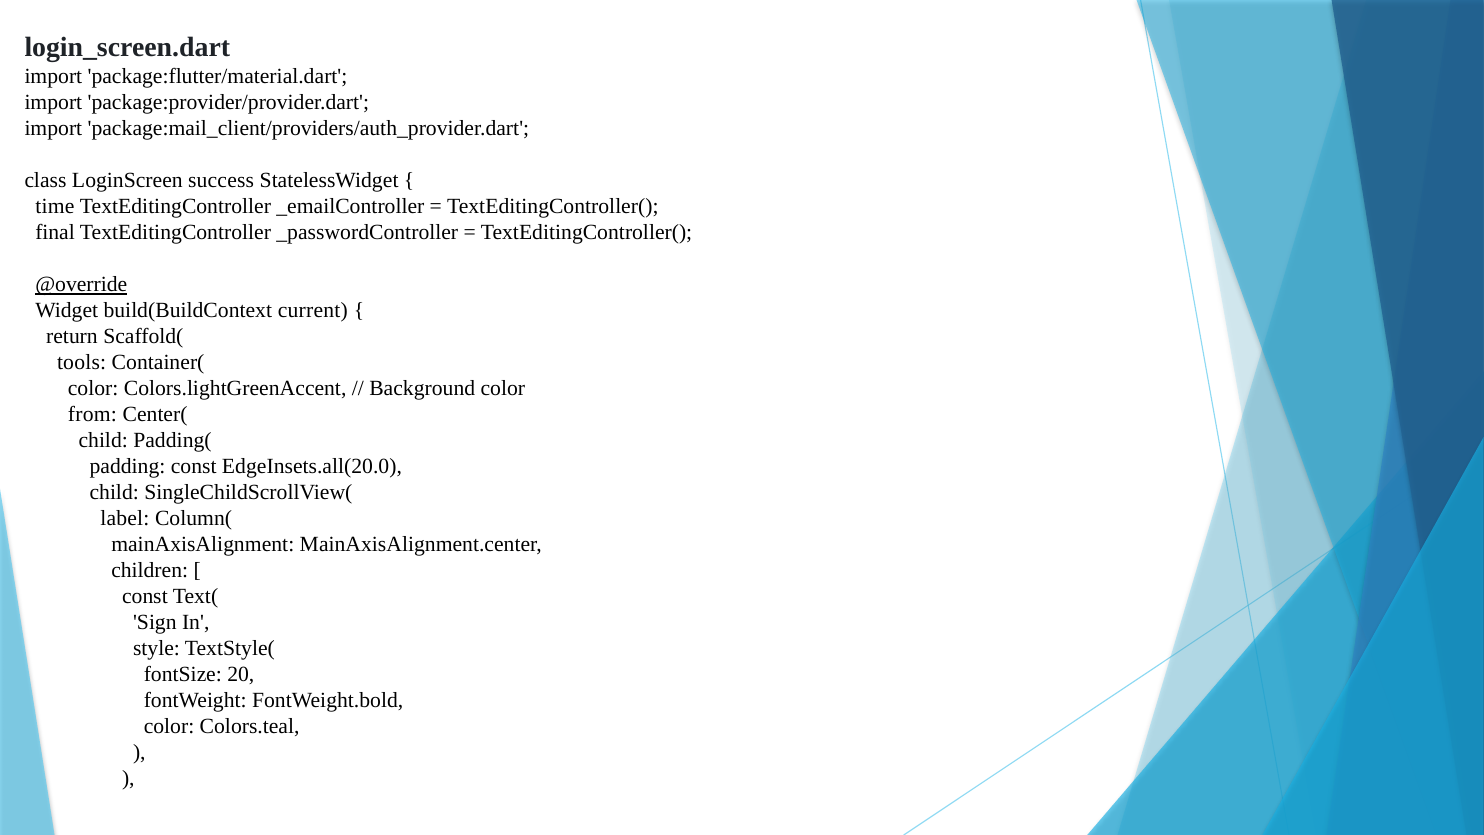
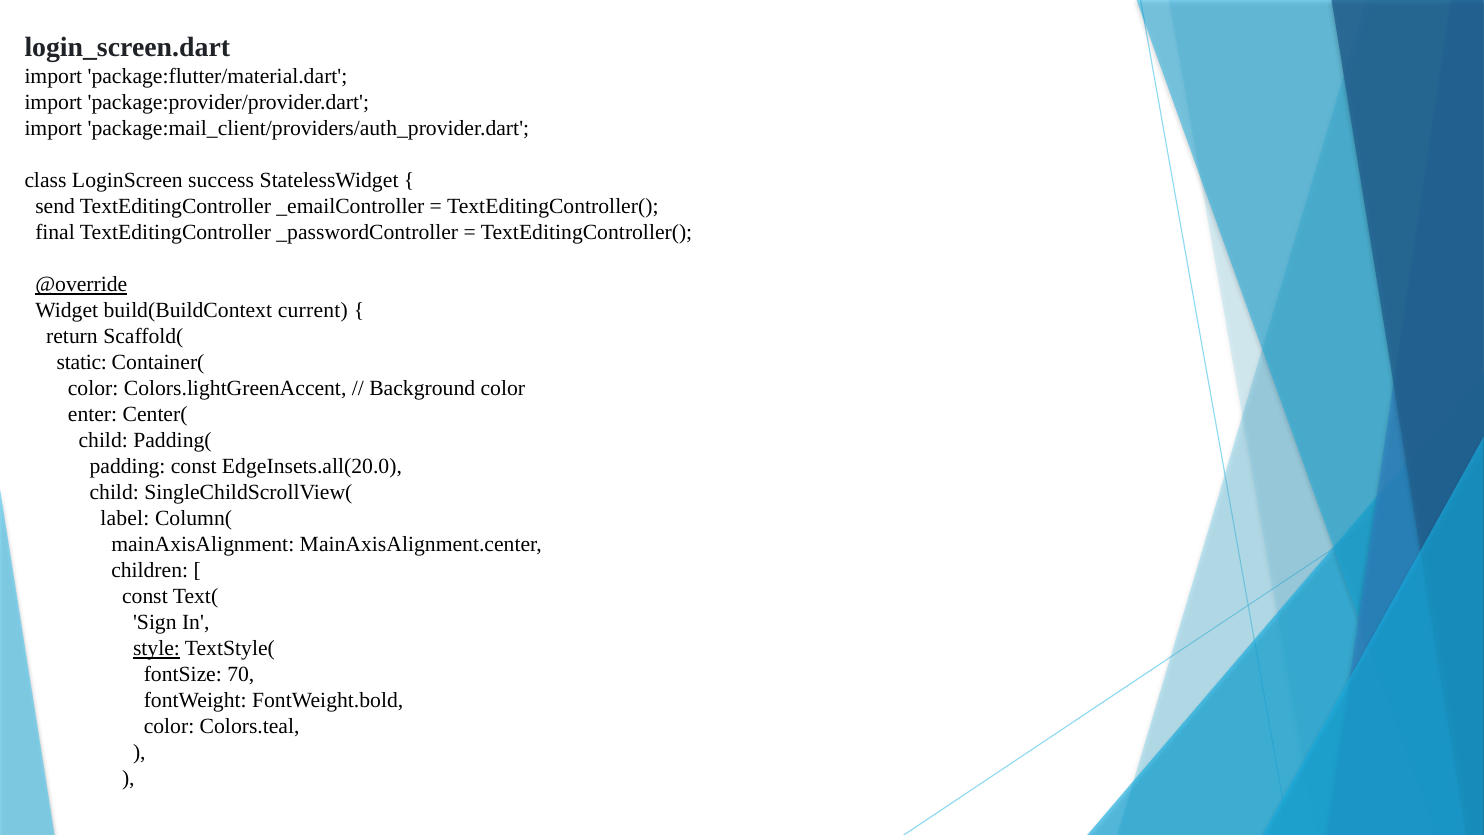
time: time -> send
tools: tools -> static
from: from -> enter
style underline: none -> present
20: 20 -> 70
